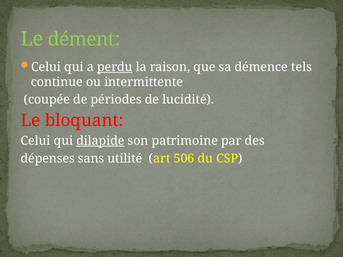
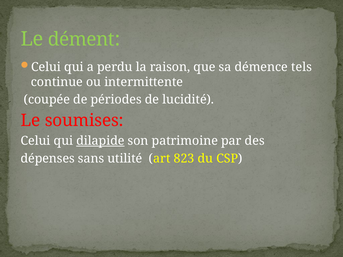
perdu underline: present -> none
bloquant: bloquant -> soumises
506: 506 -> 823
